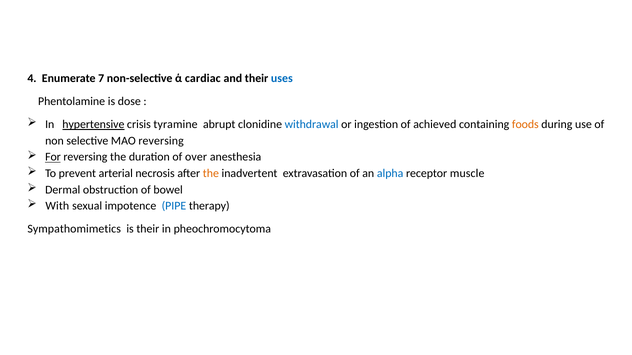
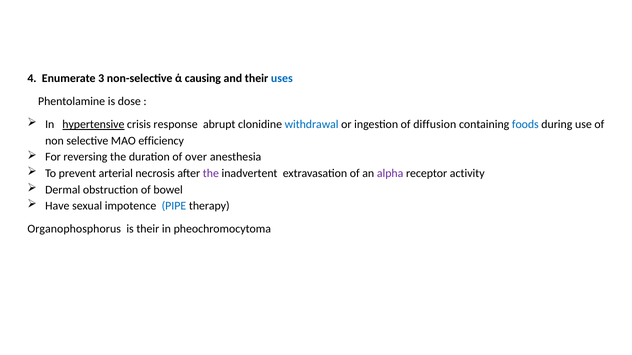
7: 7 -> 3
cardiac: cardiac -> causing
tyramine: tyramine -> response
achieved: achieved -> diffusion
foods colour: orange -> blue
MAO reversing: reversing -> efficiency
For underline: present -> none
the at (211, 174) colour: orange -> purple
alpha colour: blue -> purple
muscle: muscle -> activity
With: With -> Have
Sympathomimetics: Sympathomimetics -> Organophosphorus
